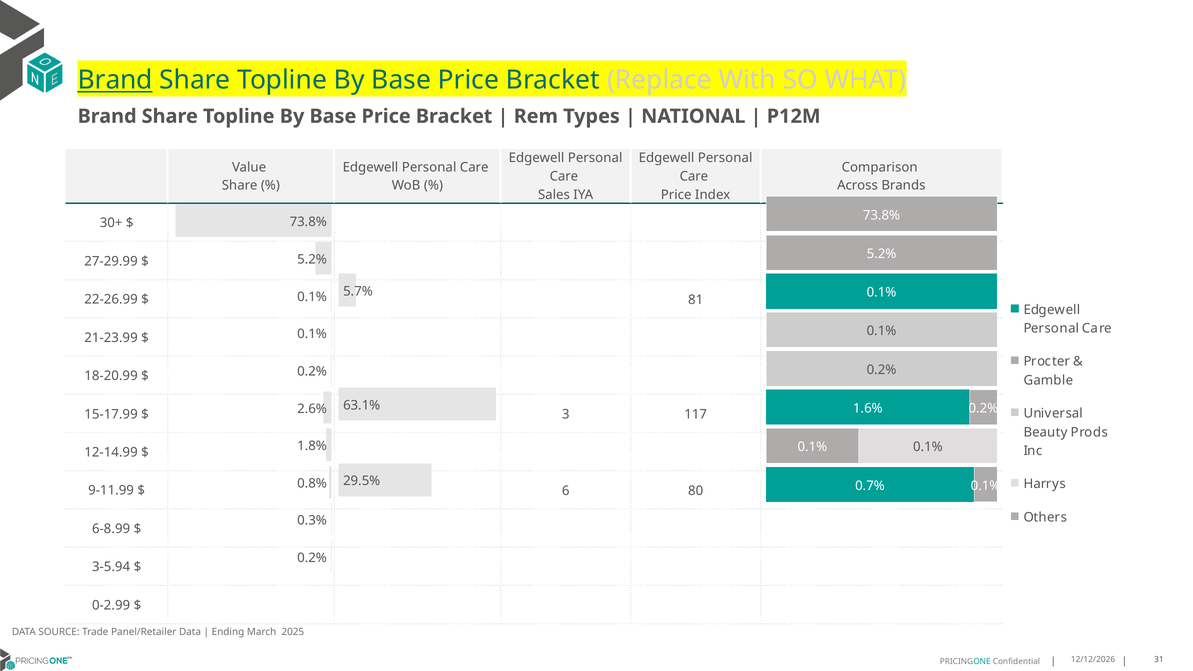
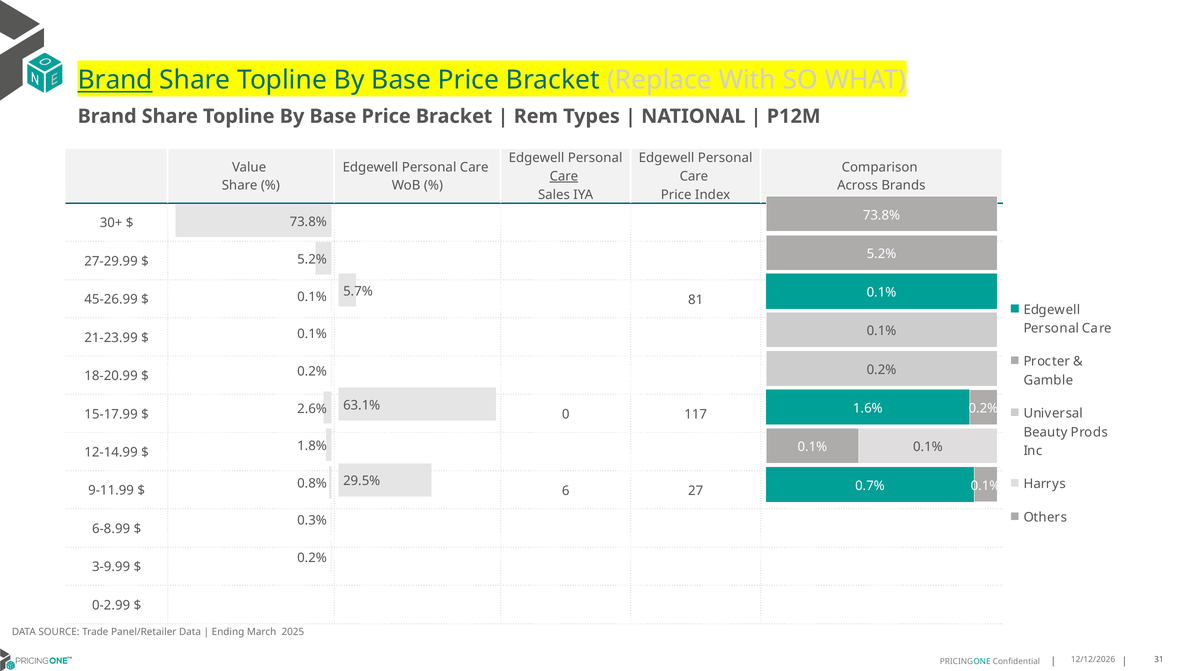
Care at (564, 176) underline: none -> present
22-26.99: 22-26.99 -> 45-26.99
3: 3 -> 0
80: 80 -> 27
3-5.94: 3-5.94 -> 3-9.99
